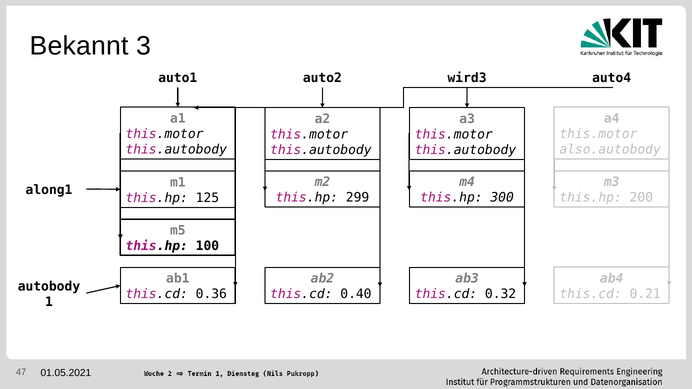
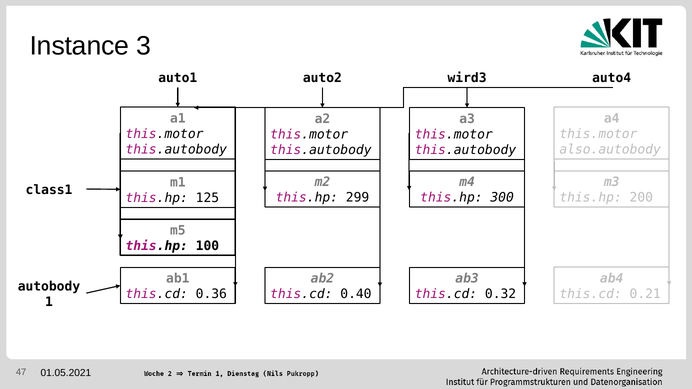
Bekannt: Bekannt -> Instance
along1: along1 -> class1
